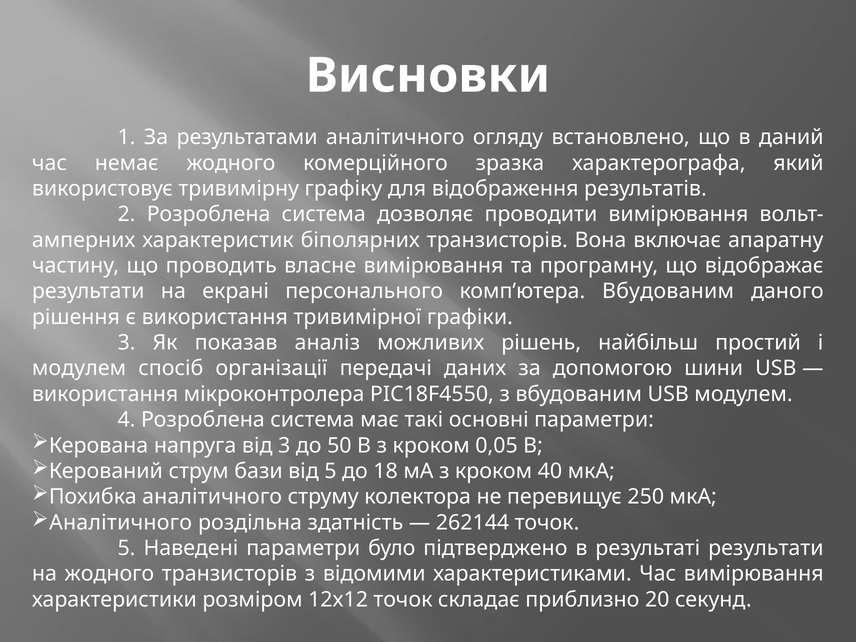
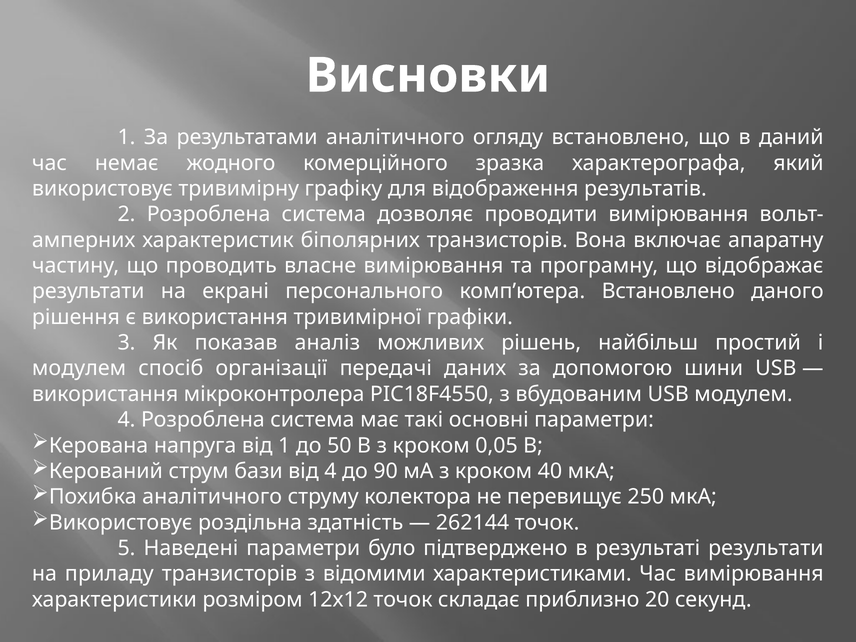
комп’ютера Вбудованим: Вбудованим -> Встановлено
від 3: 3 -> 1
від 5: 5 -> 4
18: 18 -> 90
Аналітичного at (121, 522): Аналітичного -> Використовує
на жодного: жодного -> приладу
